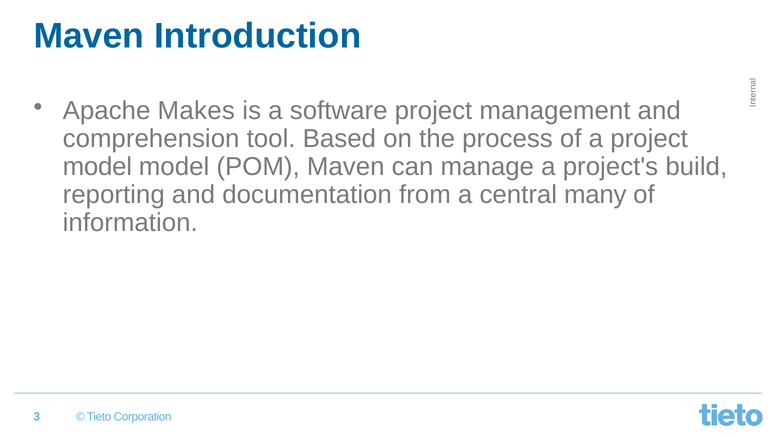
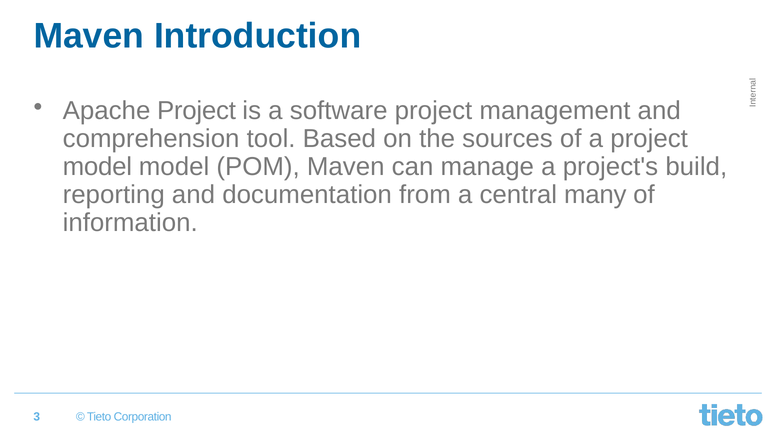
Apache Makes: Makes -> Project
process: process -> sources
